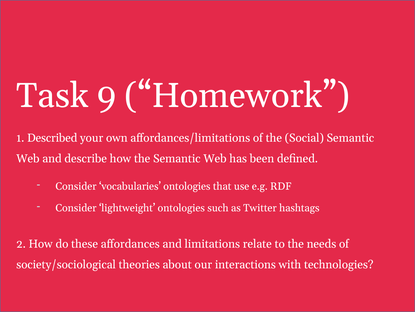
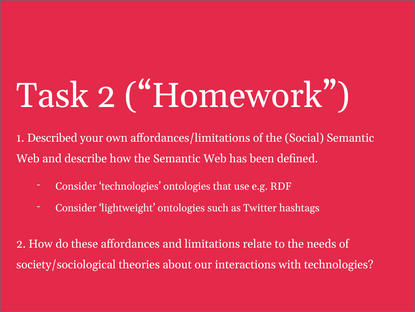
Task 9: 9 -> 2
Consider vocabularies: vocabularies -> technologies
